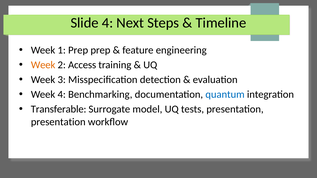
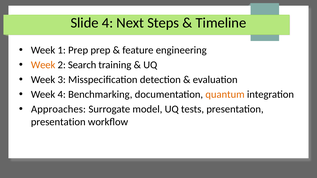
Access: Access -> Search
quantum colour: blue -> orange
Transferable: Transferable -> Approaches
